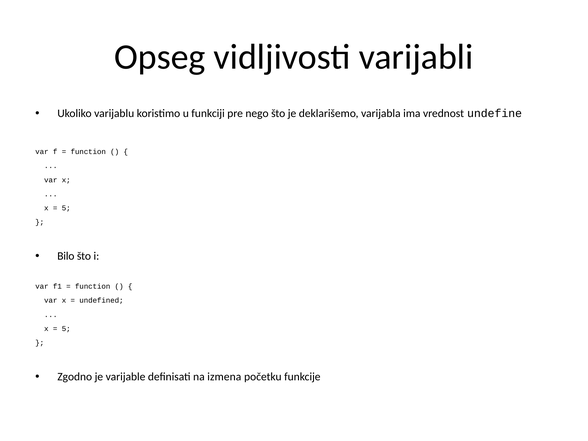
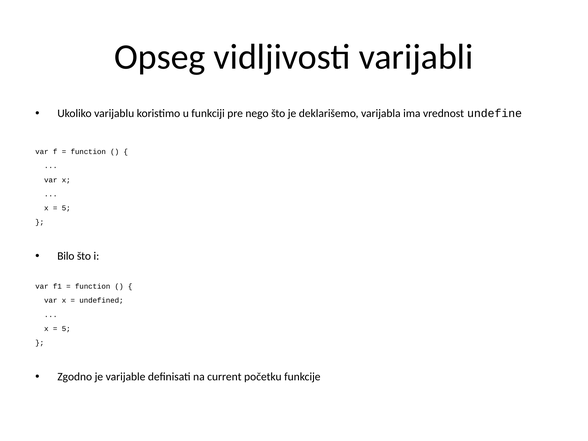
izmena: izmena -> current
